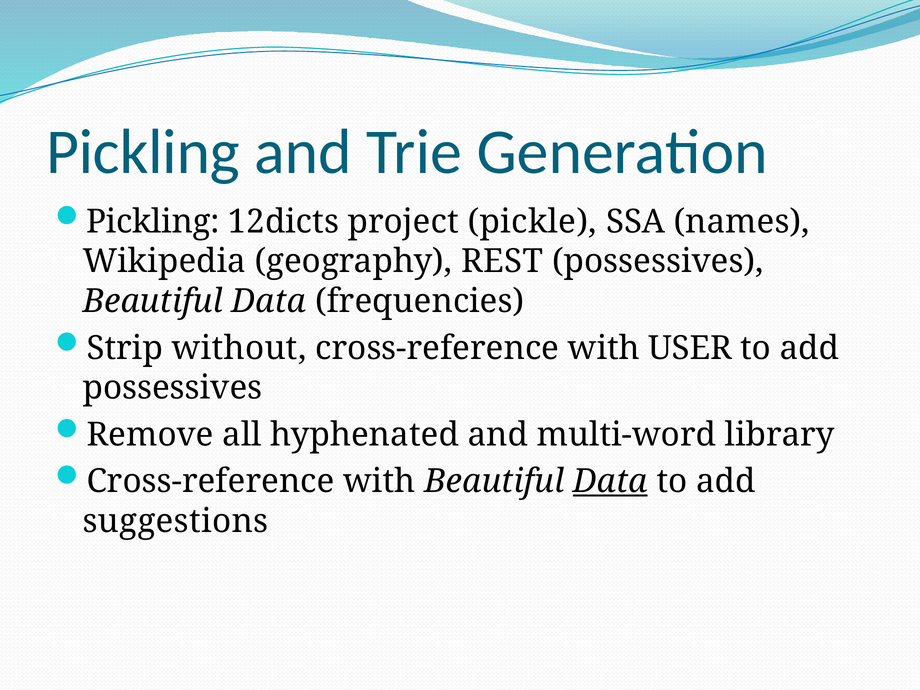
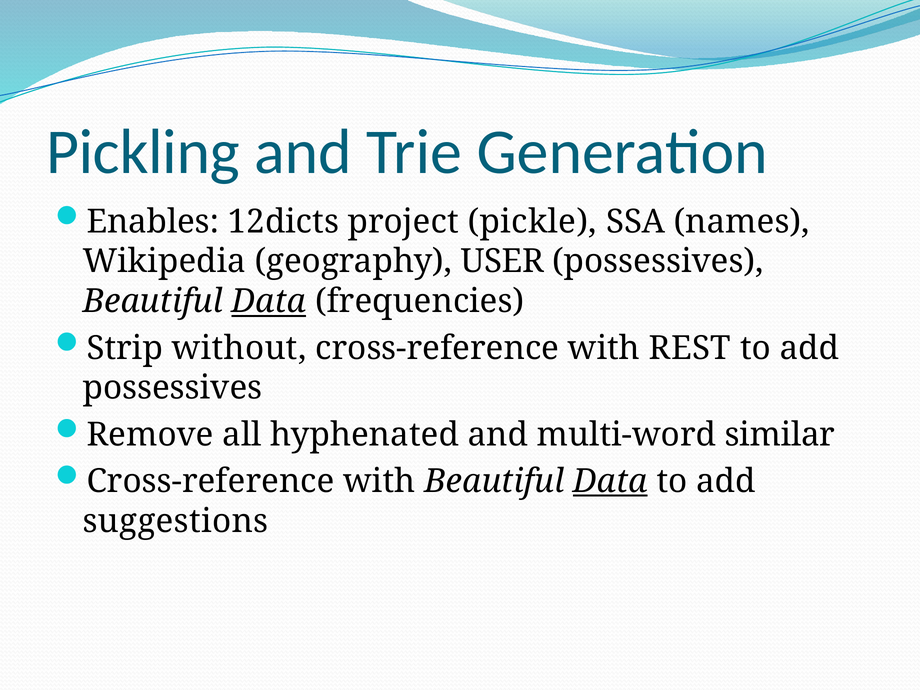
Pickling at (153, 222): Pickling -> Enables
REST: REST -> USER
Data at (269, 301) underline: none -> present
USER: USER -> REST
library: library -> similar
